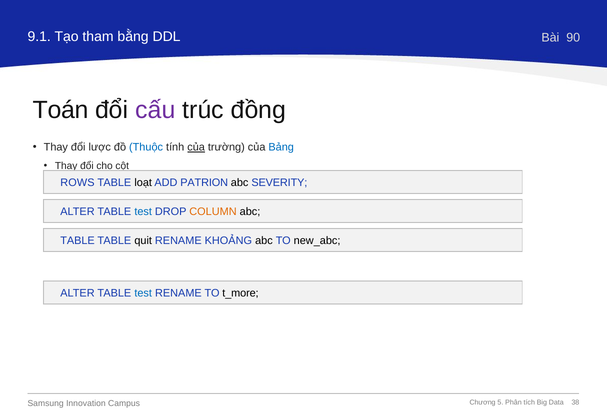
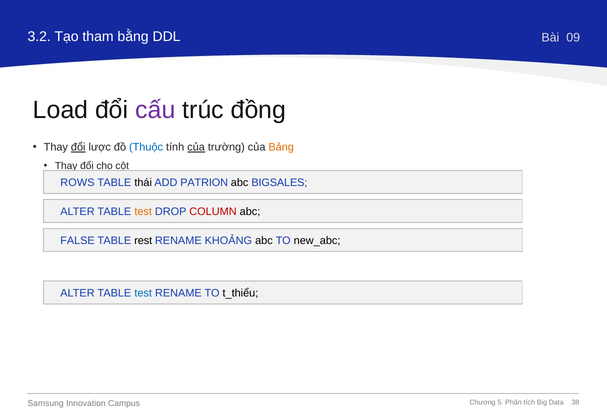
9.1: 9.1 -> 3.2
90: 90 -> 09
Toán: Toán -> Load
đổi at (78, 147) underline: none -> present
Bảng at (281, 147) colour: blue -> orange
loạt: loạt -> thái
SEVERITY: SEVERITY -> BIGSALES
test at (143, 212) colour: blue -> orange
COLUMN colour: orange -> red
TABLE at (78, 241): TABLE -> FALSE
quit: quit -> rest
t_more: t_more -> t_thiểu
